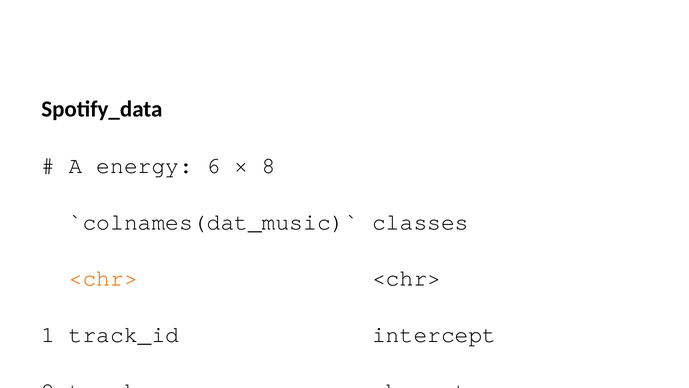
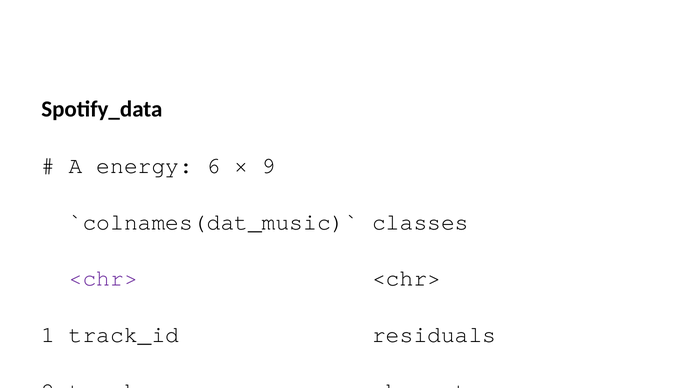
8: 8 -> 9
<chr> at (103, 278) colour: orange -> purple
intercept: intercept -> residuals
